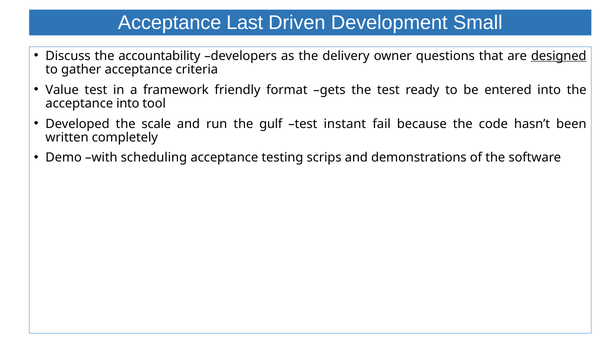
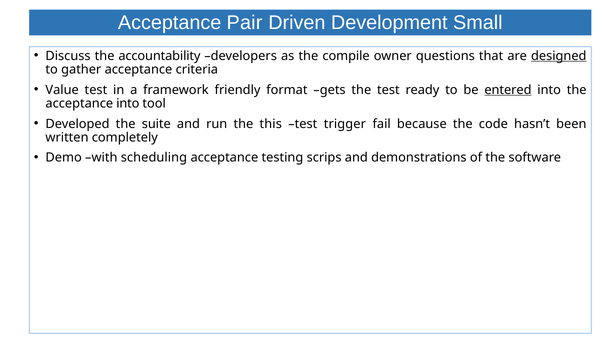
Last: Last -> Pair
delivery: delivery -> compile
entered underline: none -> present
scale: scale -> suite
gulf: gulf -> this
instant: instant -> trigger
